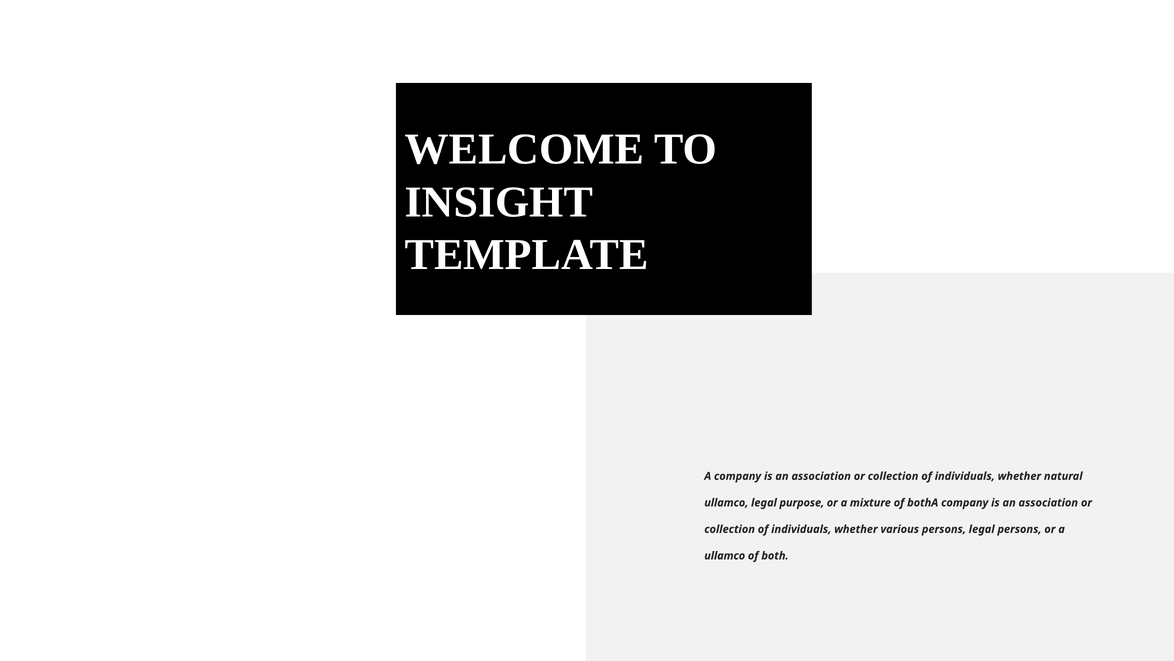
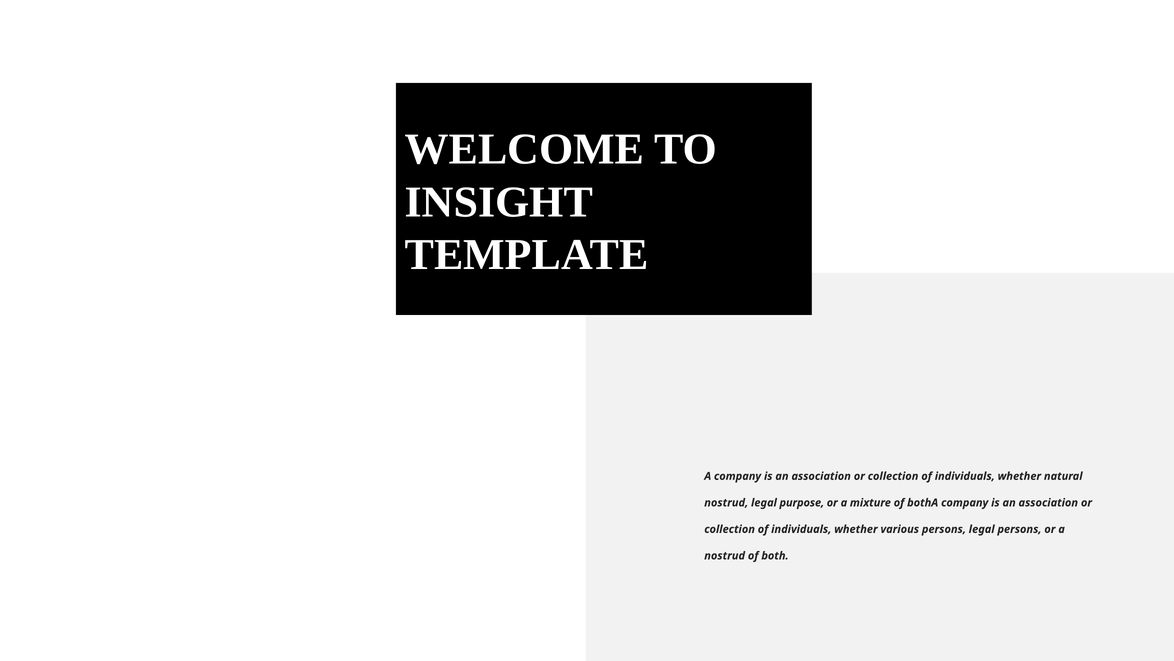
ullamco at (726, 502): ullamco -> nostrud
ullamco at (725, 555): ullamco -> nostrud
